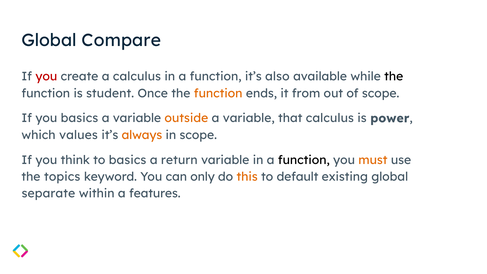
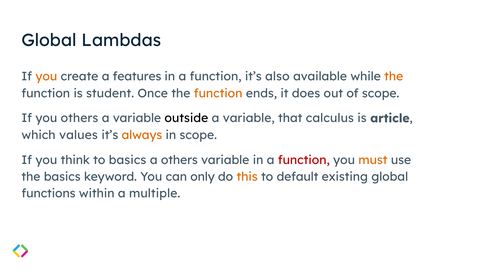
Compare: Compare -> Lambdas
you at (46, 77) colour: red -> orange
a calculus: calculus -> features
the at (394, 77) colour: black -> orange
from: from -> does
you basics: basics -> others
outside colour: orange -> black
power: power -> article
a return: return -> others
function at (304, 160) colour: black -> red
the topics: topics -> basics
separate: separate -> functions
features: features -> multiple
